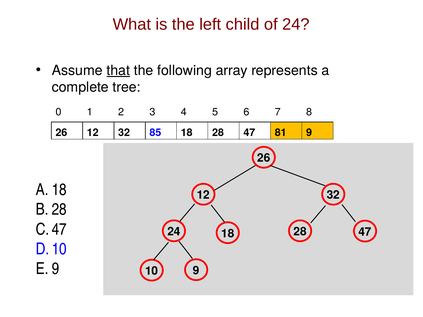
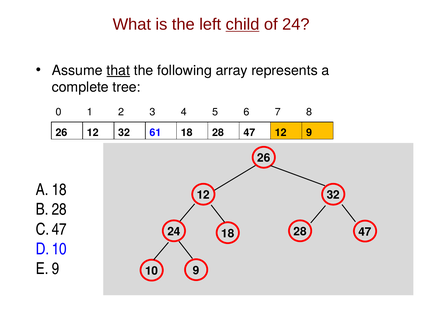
child underline: none -> present
85: 85 -> 61
47 81: 81 -> 12
